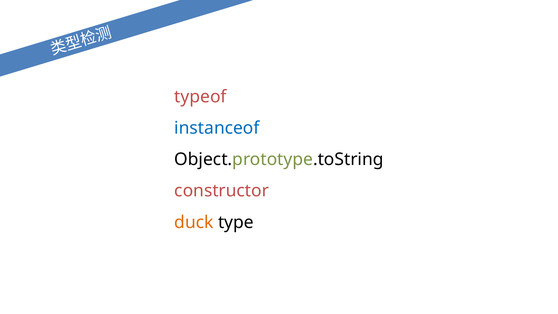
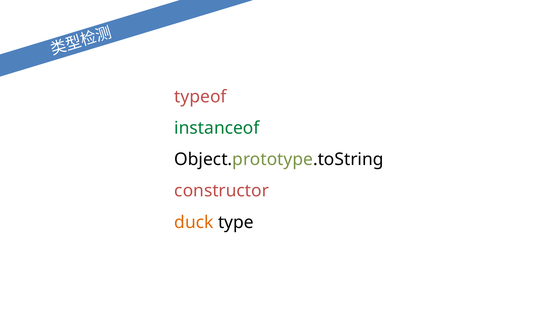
instanceof colour: blue -> green
